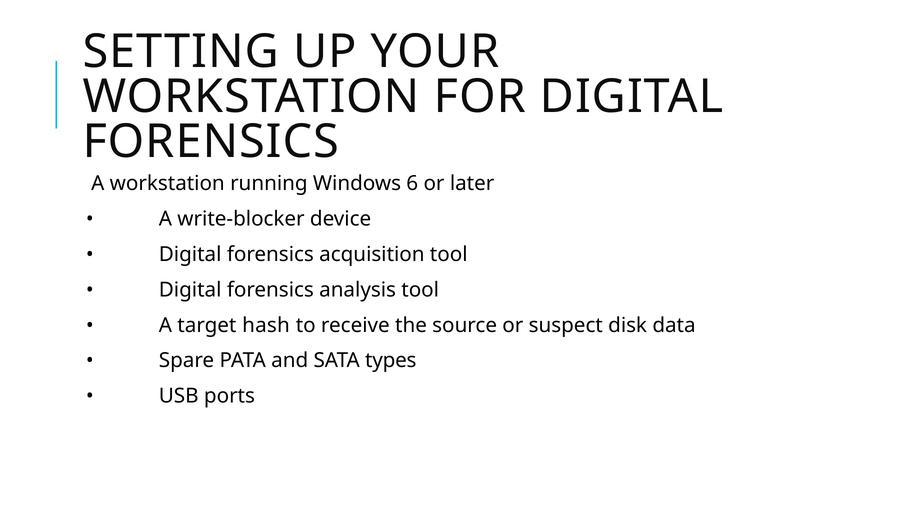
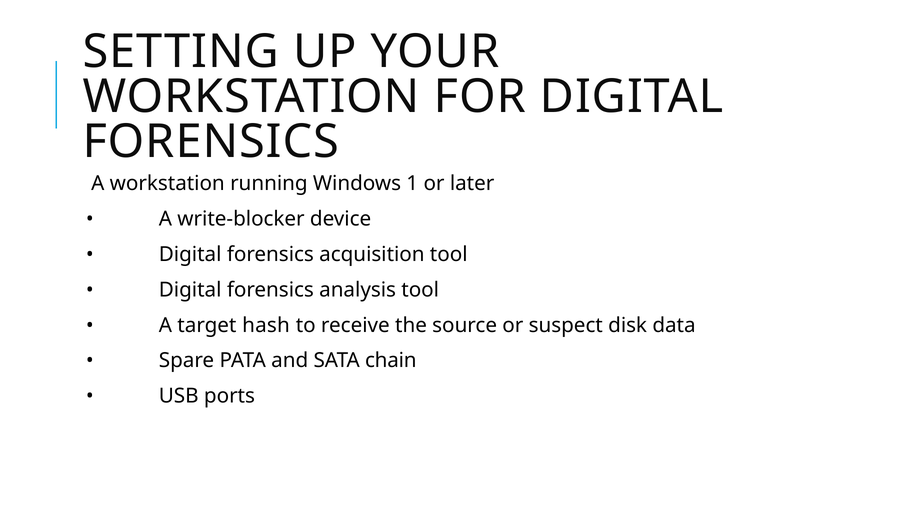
6: 6 -> 1
types: types -> chain
